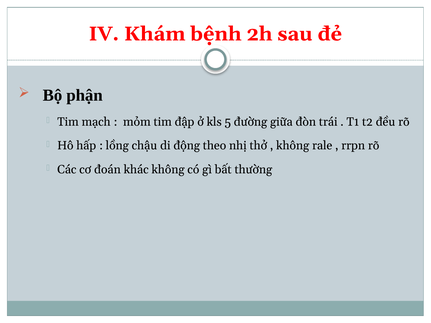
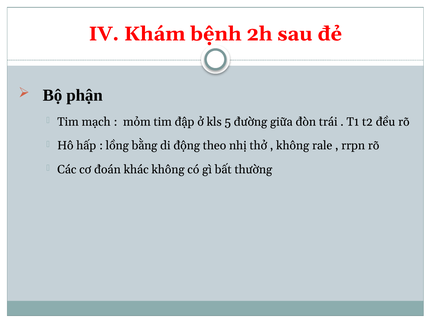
chậu: chậu -> bằng
